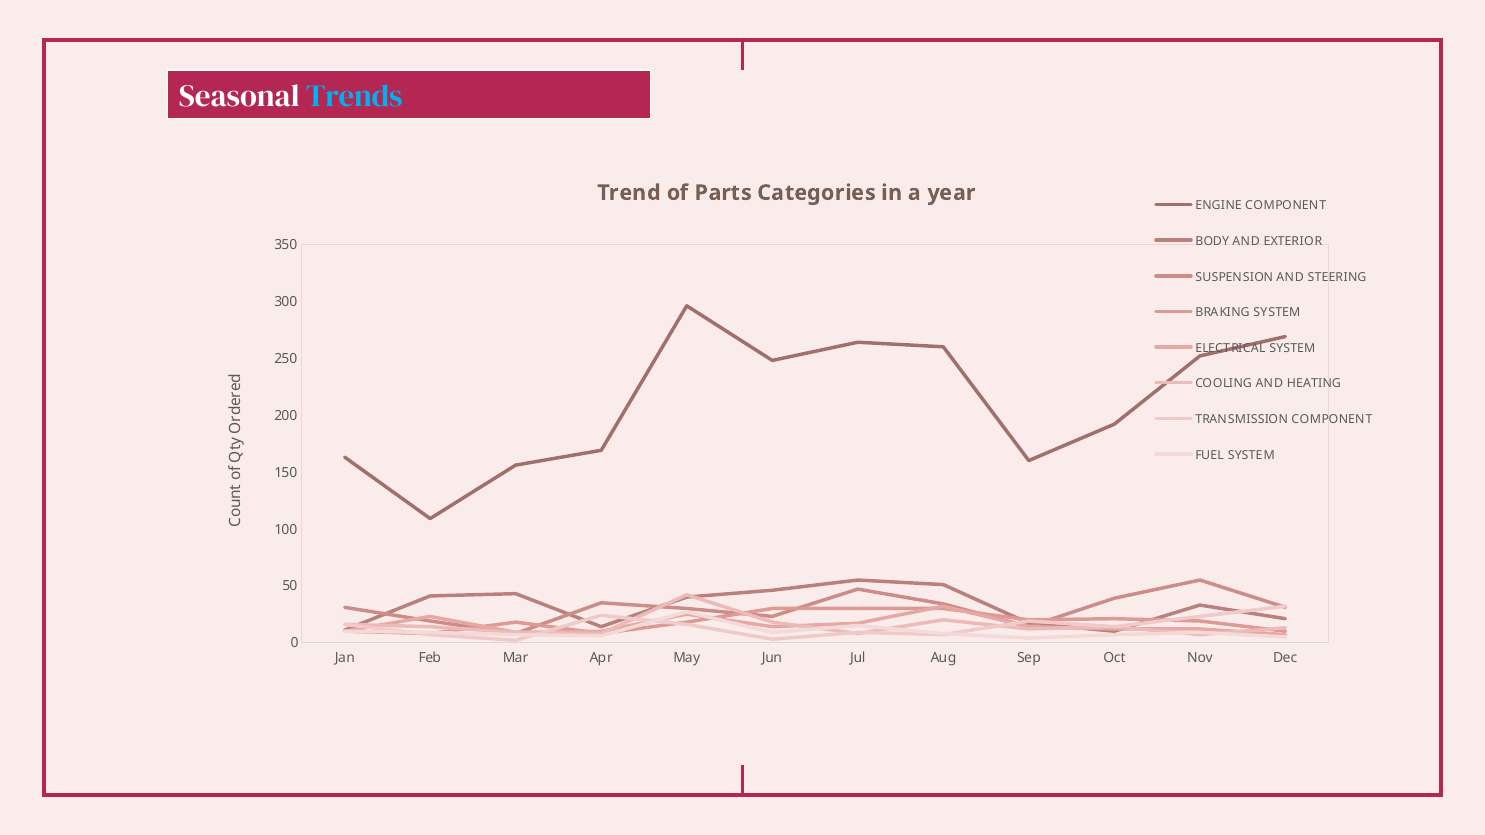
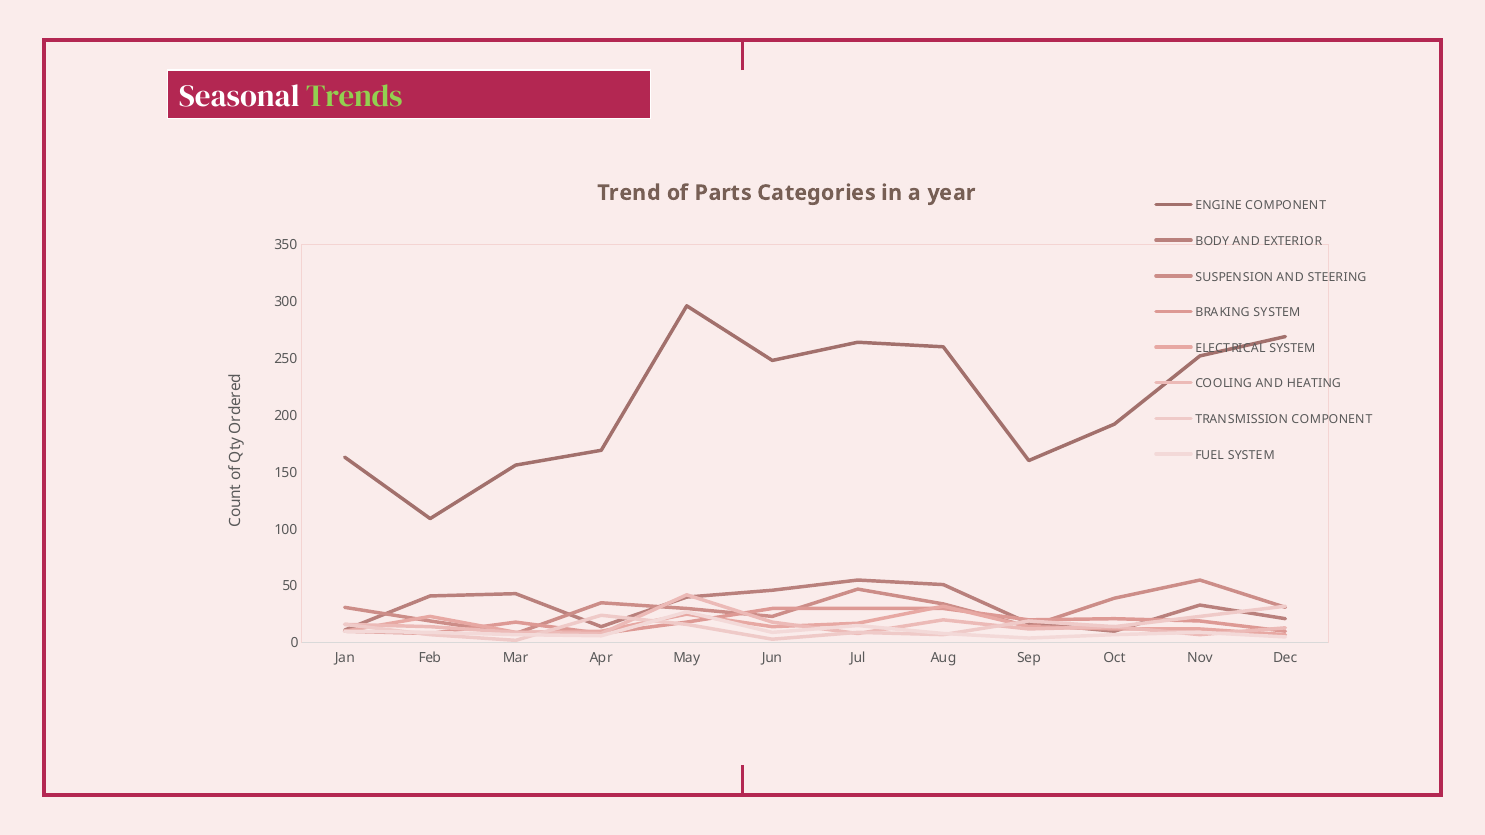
Trends colour: light blue -> light green
